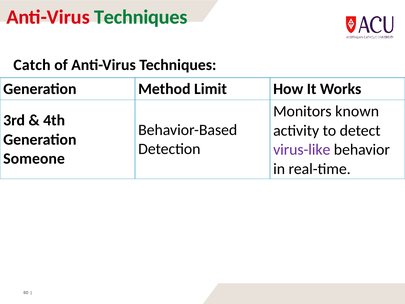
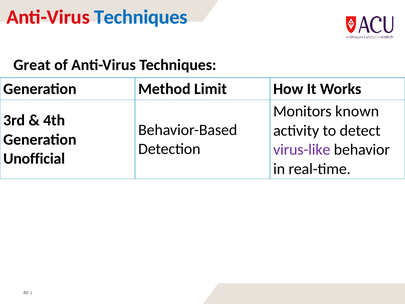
Techniques at (141, 17) colour: green -> blue
Catch: Catch -> Great
Someone: Someone -> Unofficial
